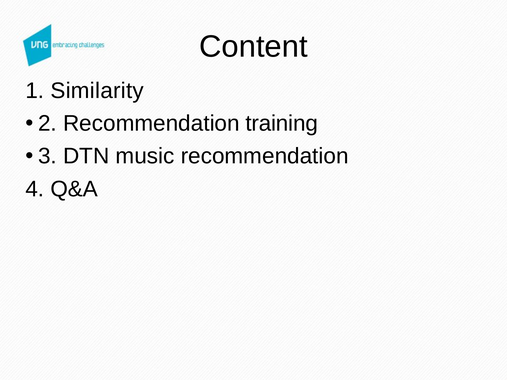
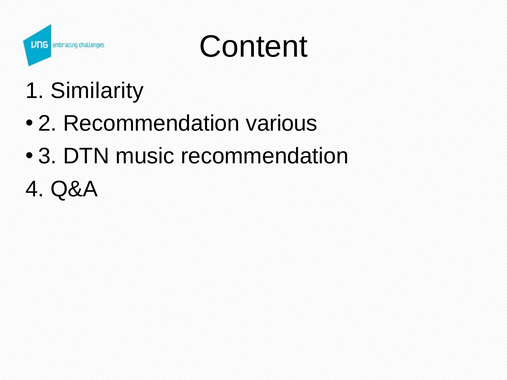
training: training -> various
